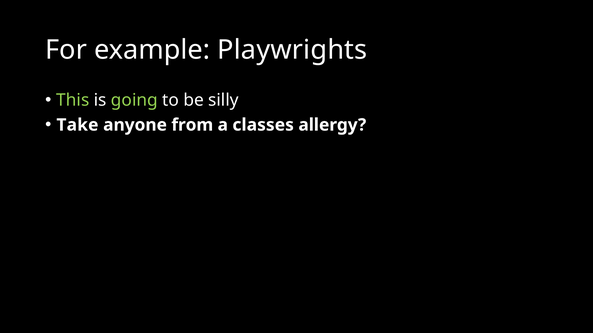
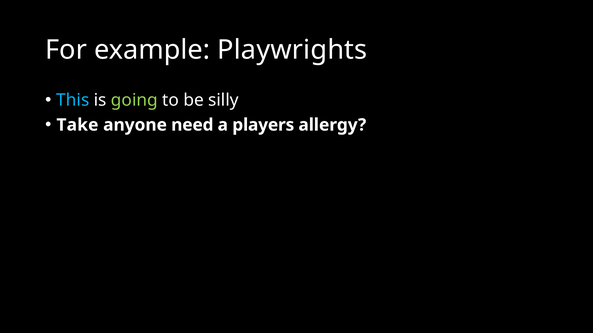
This colour: light green -> light blue
from: from -> need
classes: classes -> players
